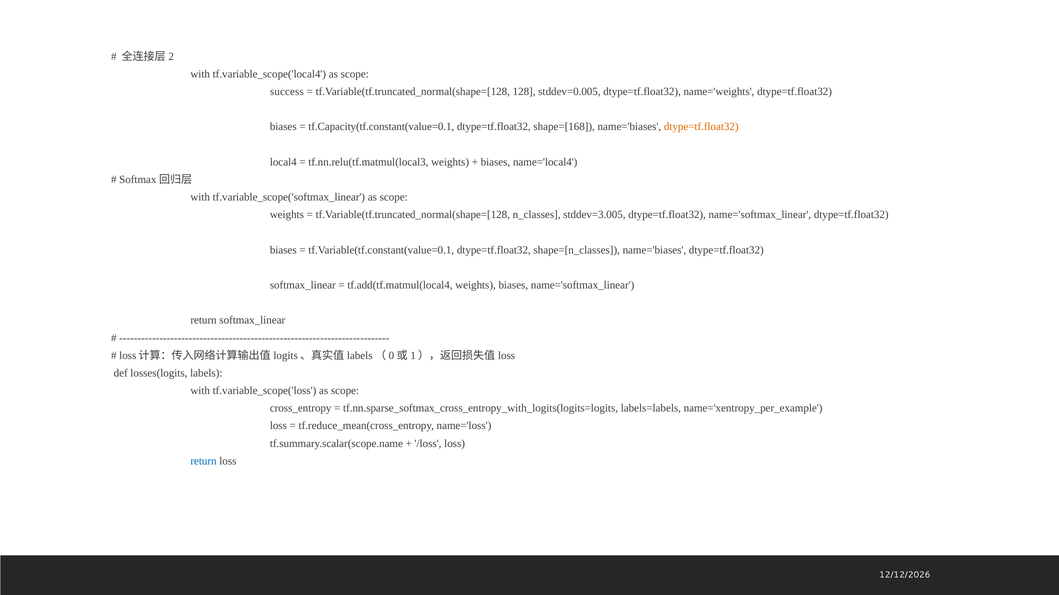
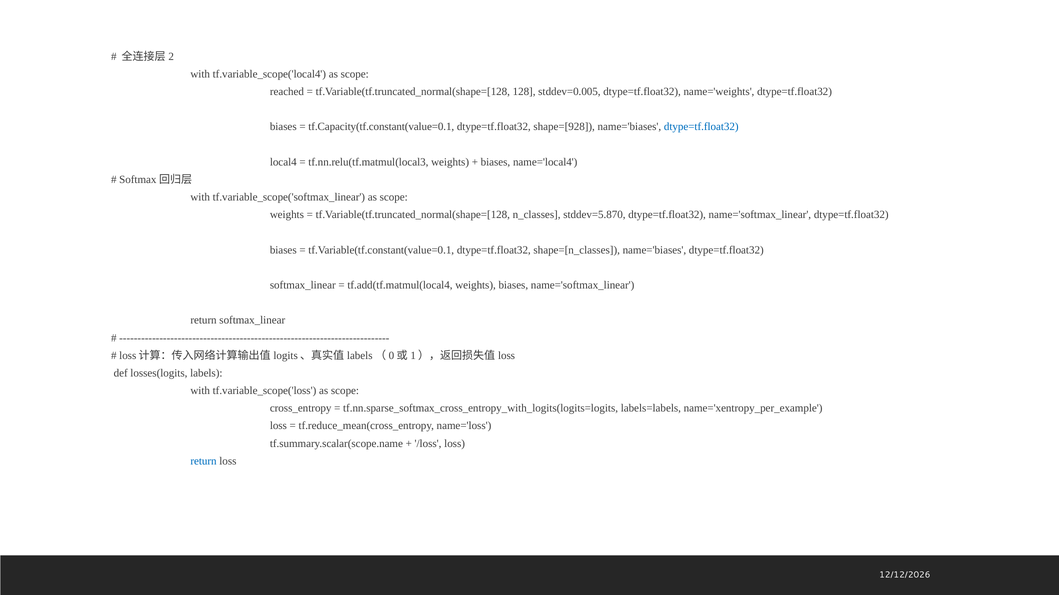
success: success -> reached
shape=[168: shape=[168 -> shape=[928
dtype=tf.float32 at (701, 127) colour: orange -> blue
stddev=3.005: stddev=3.005 -> stddev=5.870
